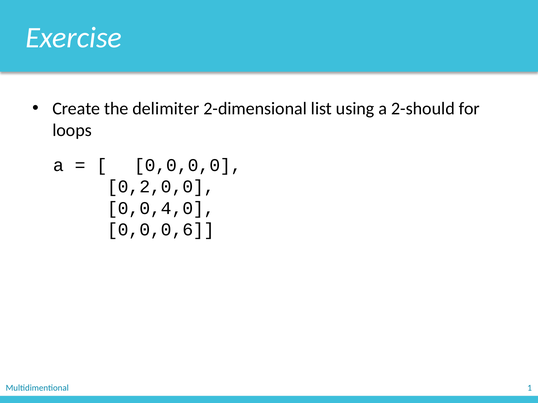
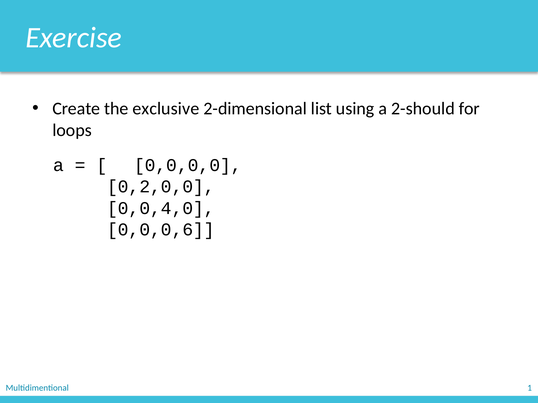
delimiter: delimiter -> exclusive
